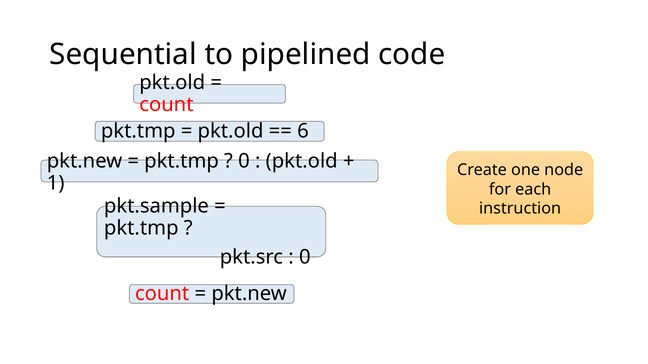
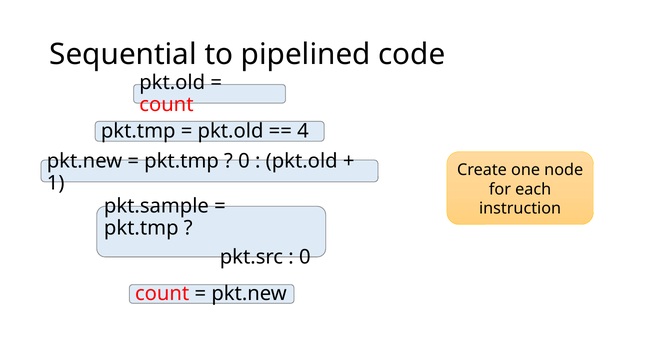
6: 6 -> 4
